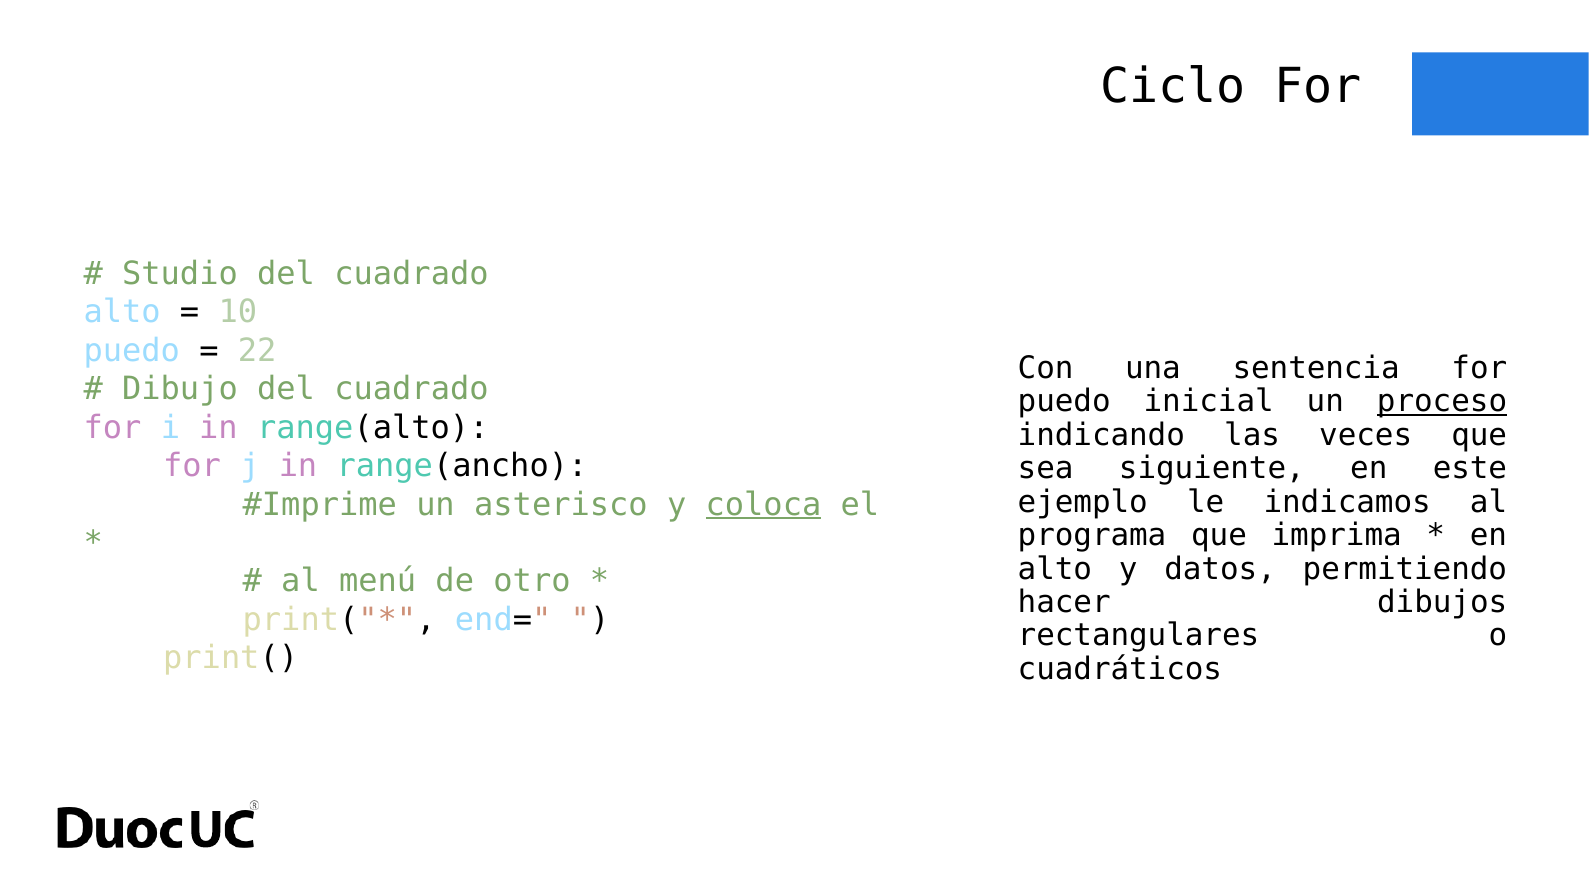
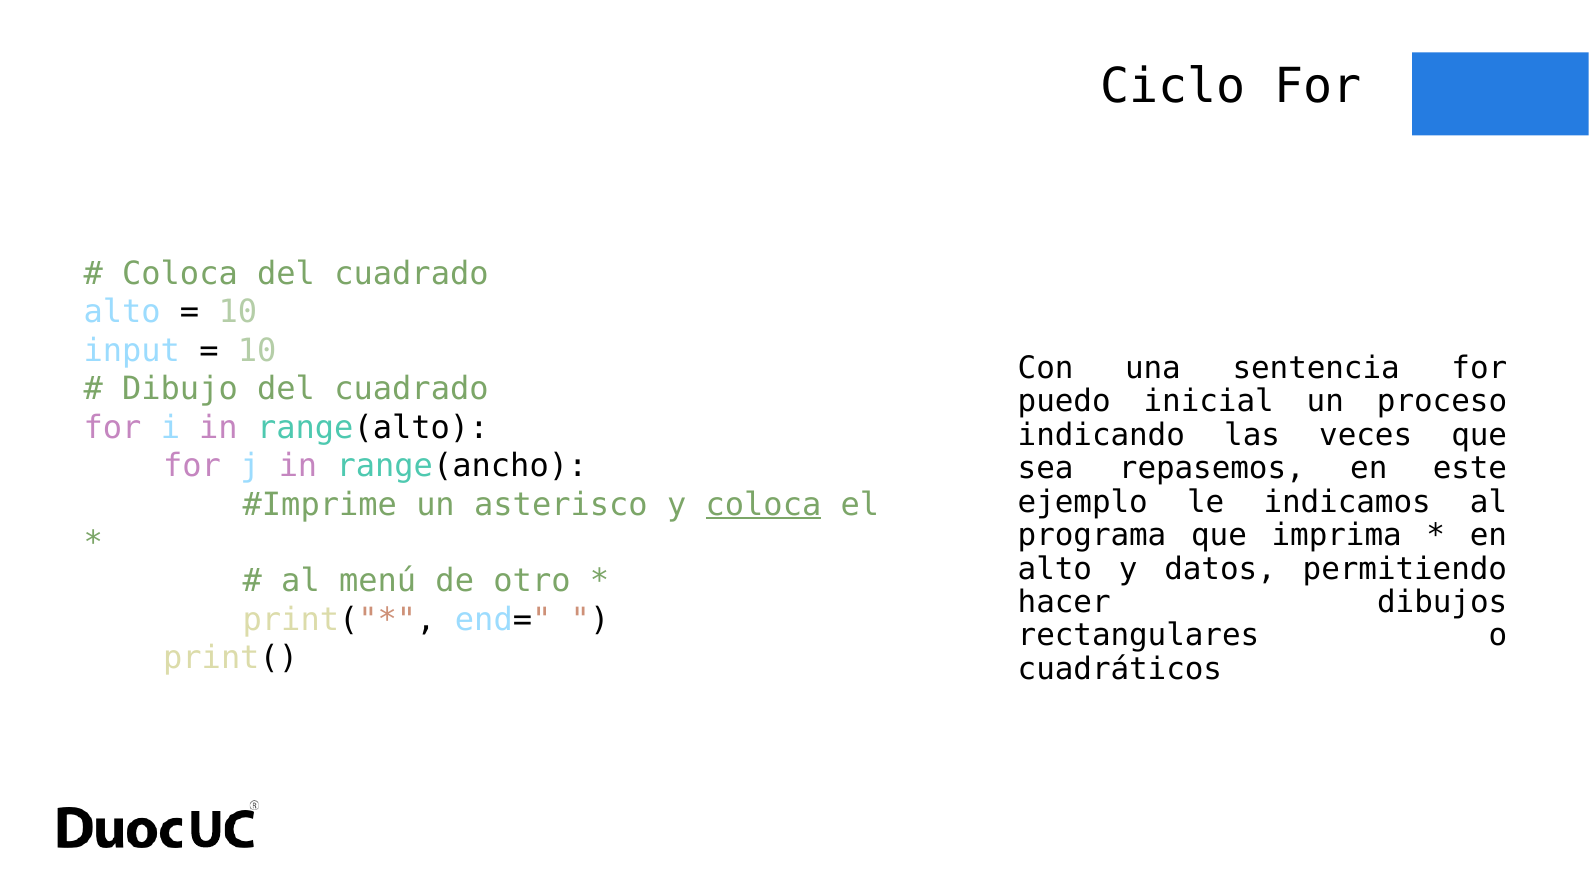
Studio at (180, 274): Studio -> Coloca
puedo at (132, 351): puedo -> input
22 at (257, 351): 22 -> 10
proceso underline: present -> none
siguiente: siguiente -> repasemos
